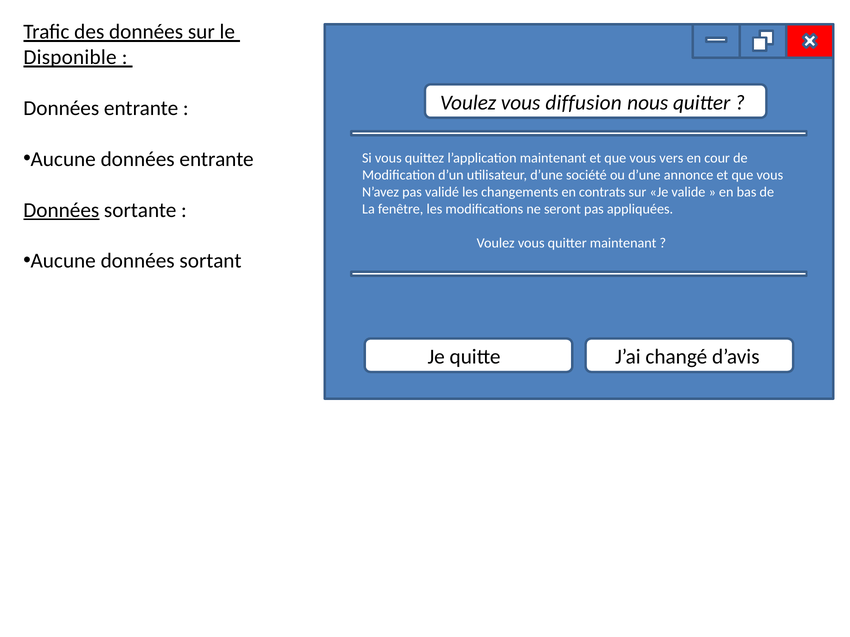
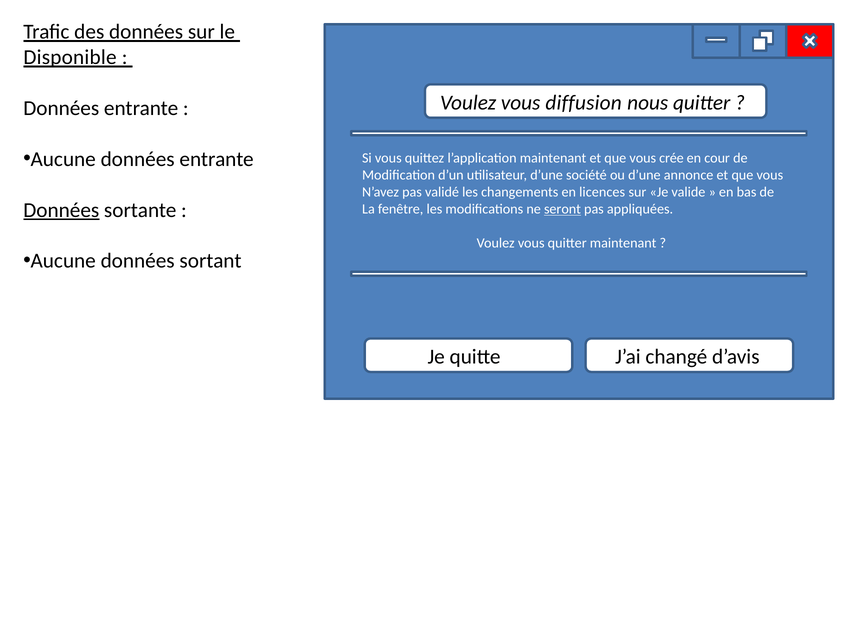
vers: vers -> crée
contrats: contrats -> licences
seront underline: none -> present
